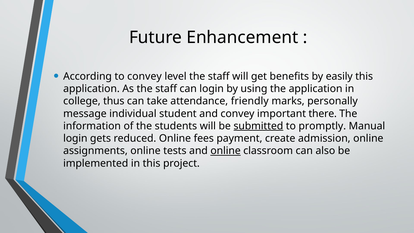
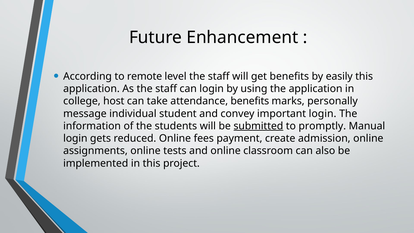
to convey: convey -> remote
thus: thus -> host
attendance friendly: friendly -> benefits
important there: there -> login
online at (226, 151) underline: present -> none
